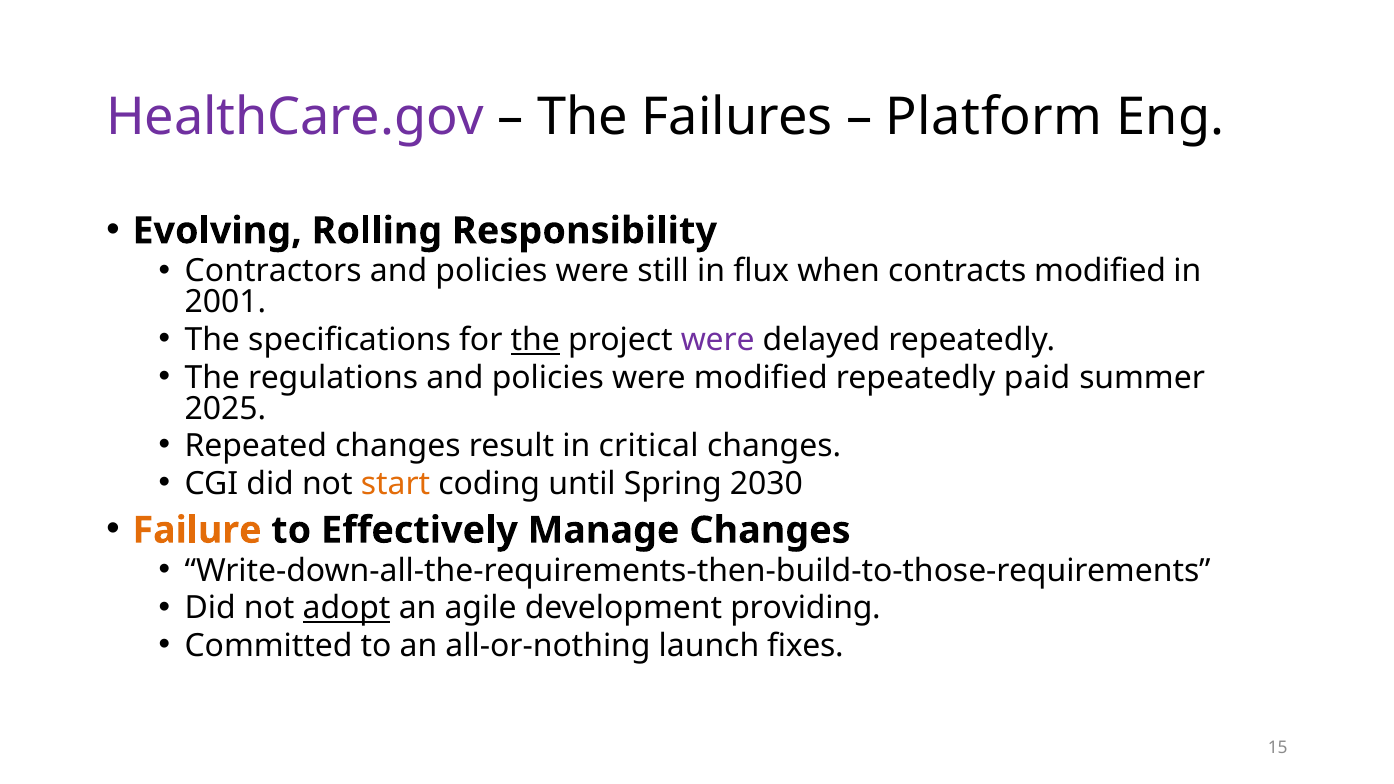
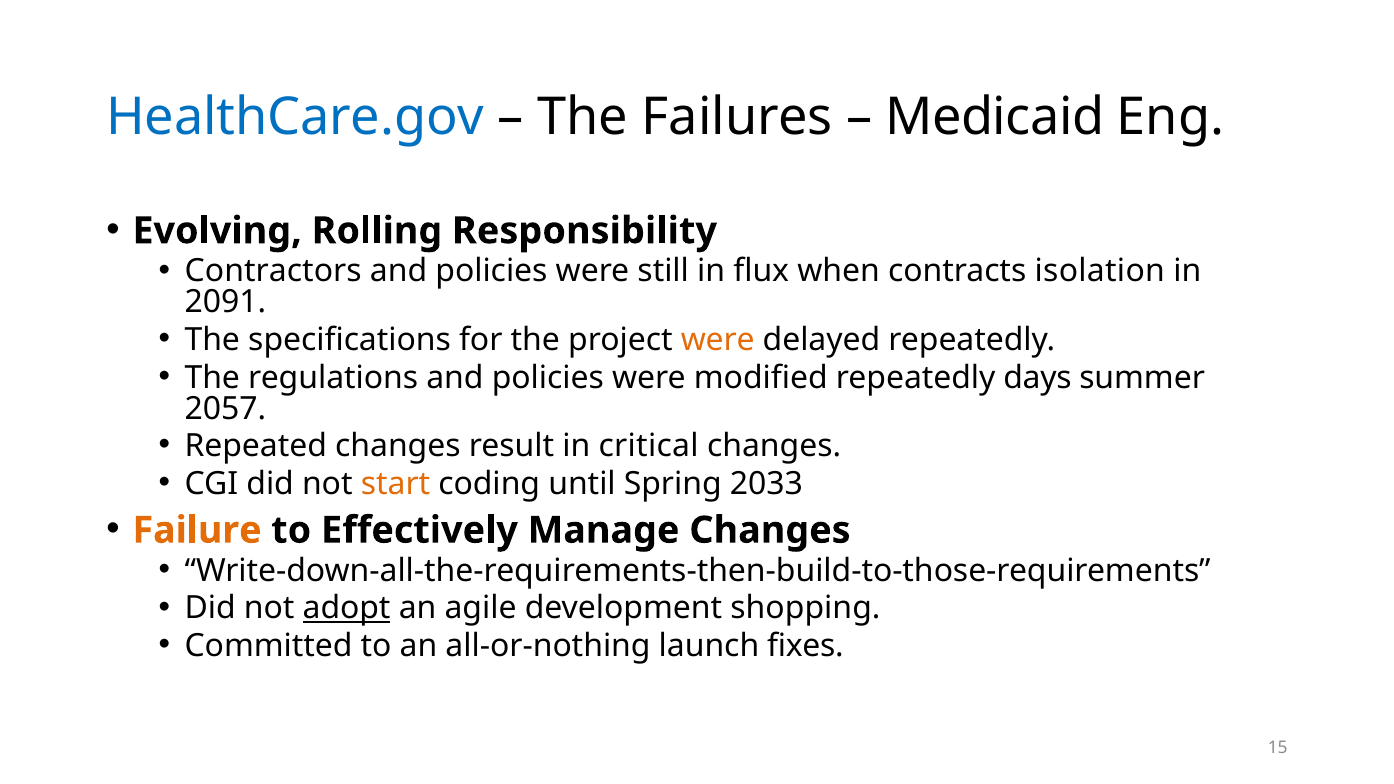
HealthCare.gov colour: purple -> blue
Platform: Platform -> Medicaid
contracts modified: modified -> isolation
2001: 2001 -> 2091
the at (535, 340) underline: present -> none
were at (718, 340) colour: purple -> orange
paid: paid -> days
2025: 2025 -> 2057
2030: 2030 -> 2033
providing: providing -> shopping
